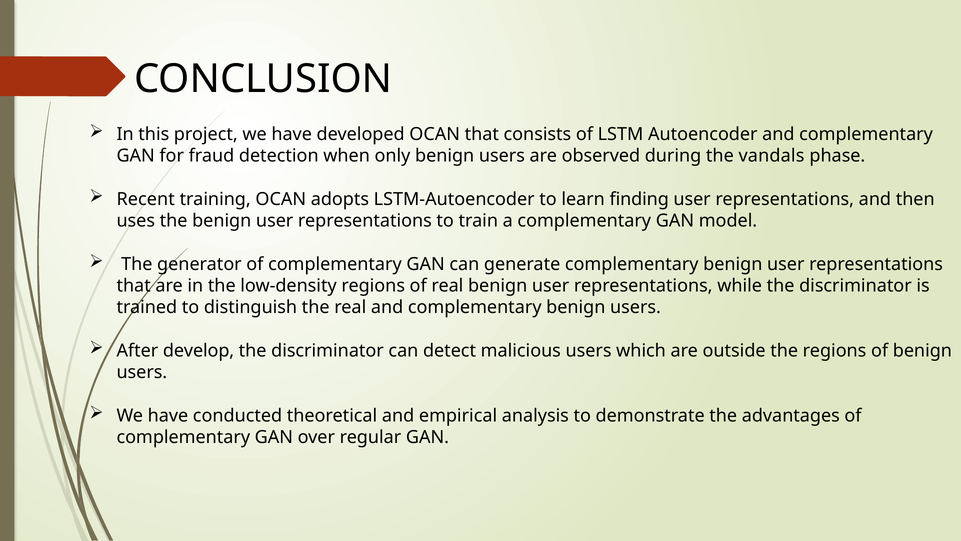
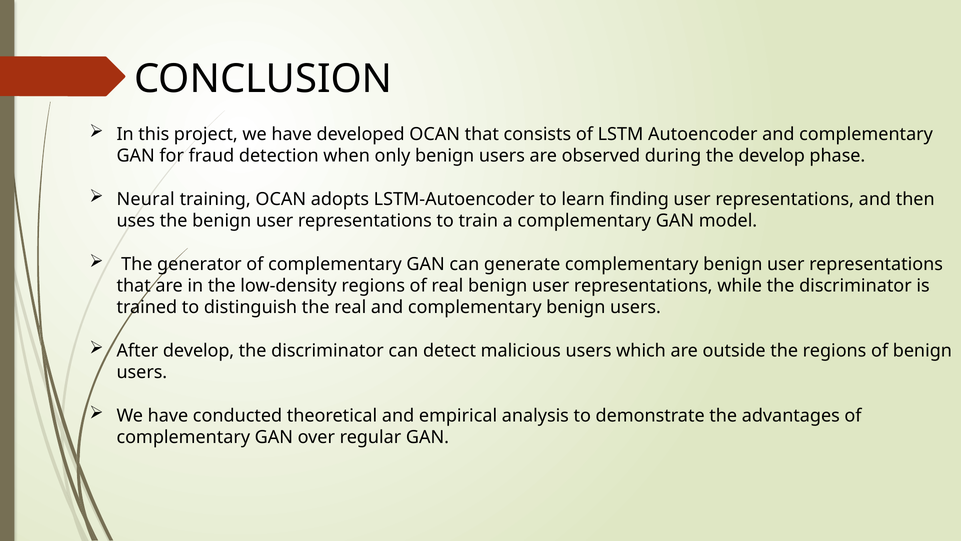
the vandals: vandals -> develop
Recent: Recent -> Neural
